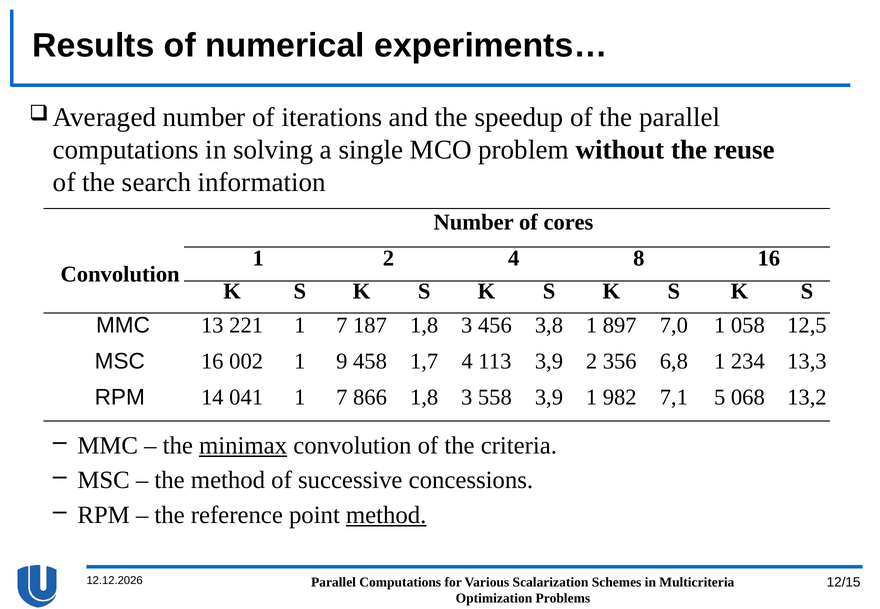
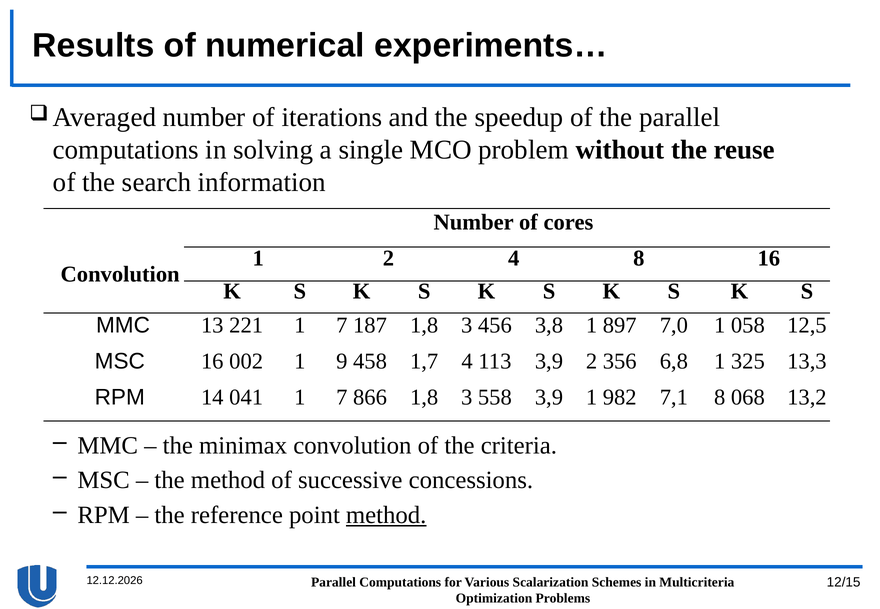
234: 234 -> 325
7,1 5: 5 -> 8
minimax underline: present -> none
